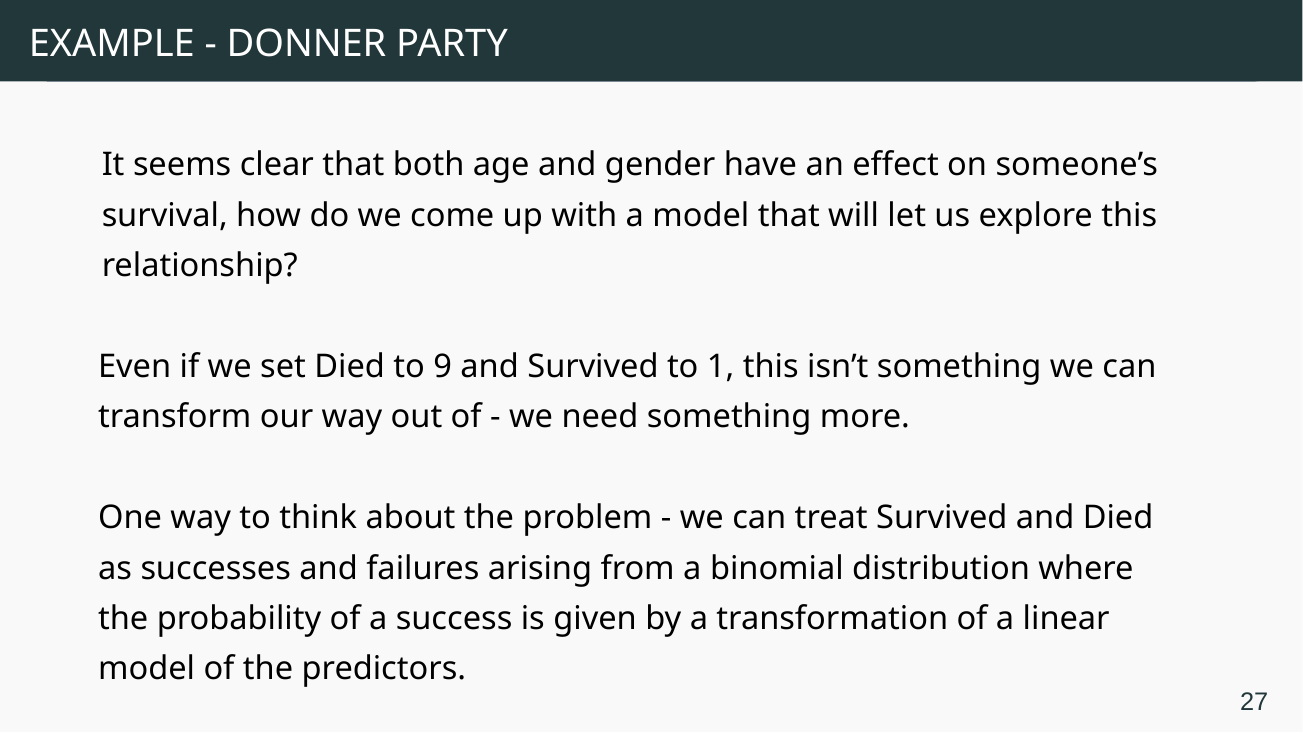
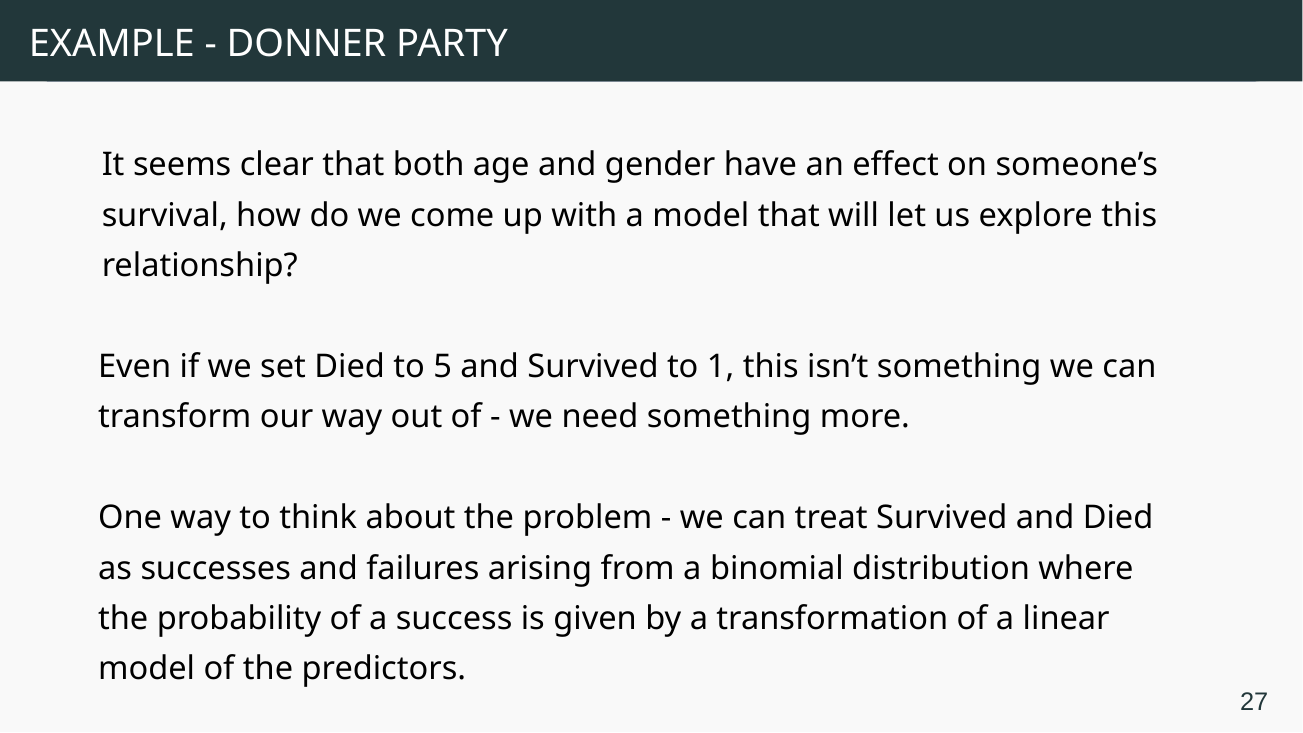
9: 9 -> 5
